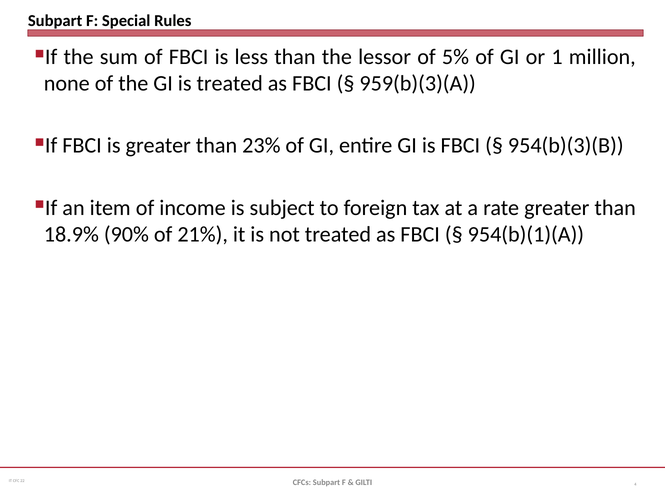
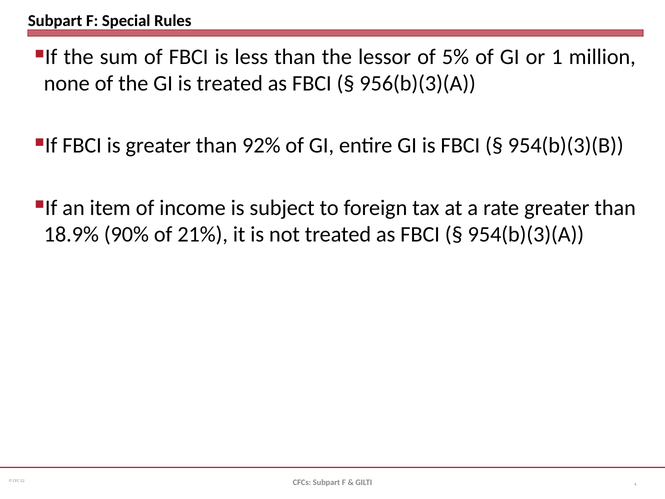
959(b)(3)(A: 959(b)(3)(A -> 956(b)(3)(A
23%: 23% -> 92%
954(b)(1)(A: 954(b)(1)(A -> 954(b)(3)(A
